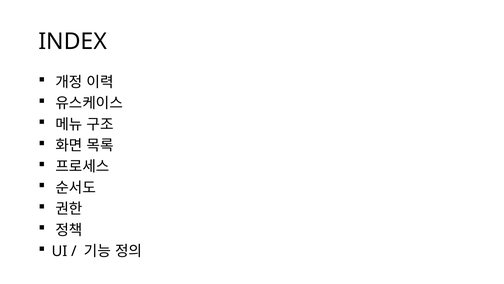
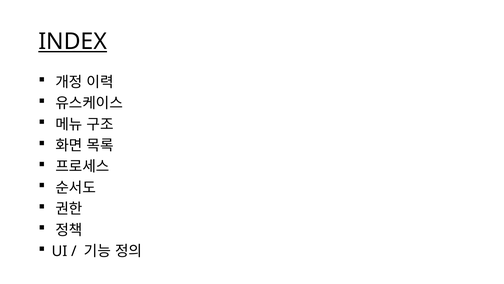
INDEX underline: none -> present
